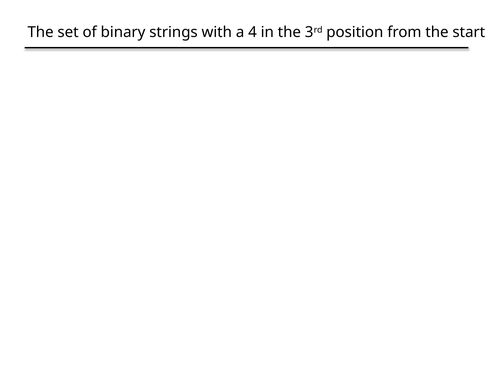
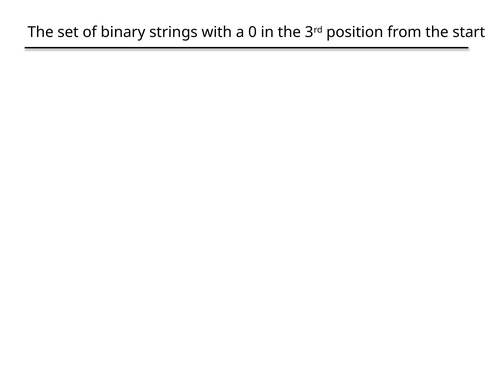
4: 4 -> 0
